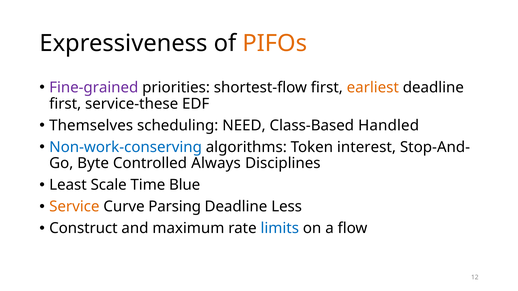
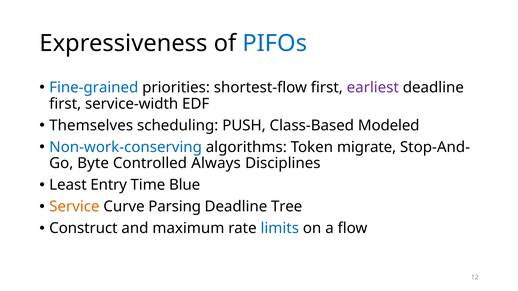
PIFOs colour: orange -> blue
Fine-grained colour: purple -> blue
earliest colour: orange -> purple
service-these: service-these -> service-width
NEED: NEED -> PUSH
Handled: Handled -> Modeled
interest: interest -> migrate
Scale: Scale -> Entry
Less: Less -> Tree
